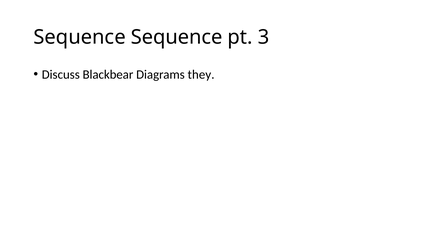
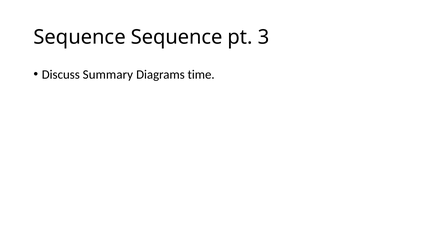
Blackbear: Blackbear -> Summary
they: they -> time
